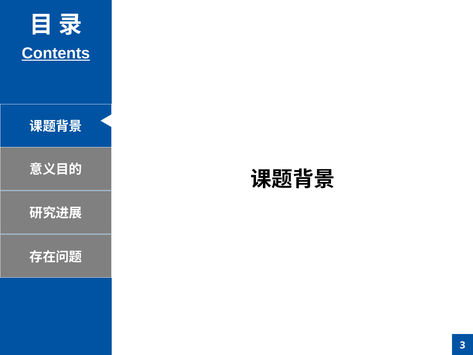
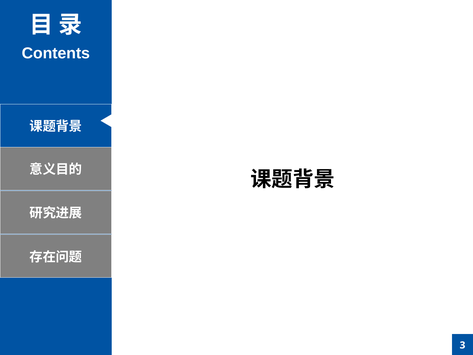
Contents underline: present -> none
